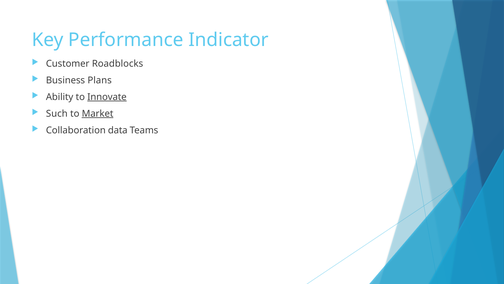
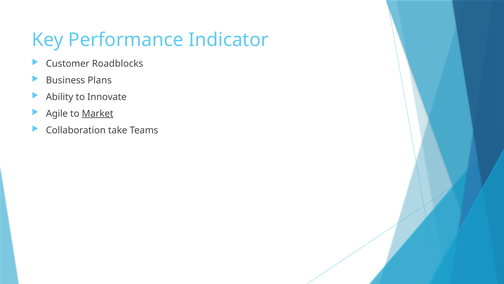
Innovate underline: present -> none
Such: Such -> Agile
data: data -> take
